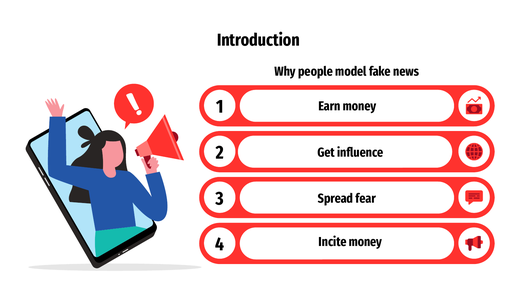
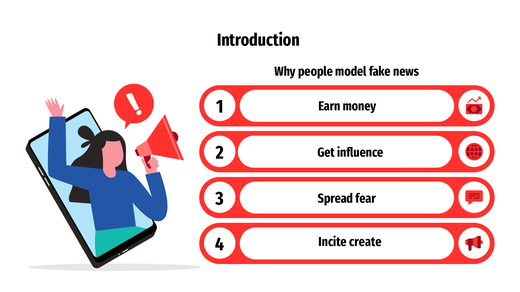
Incite money: money -> create
